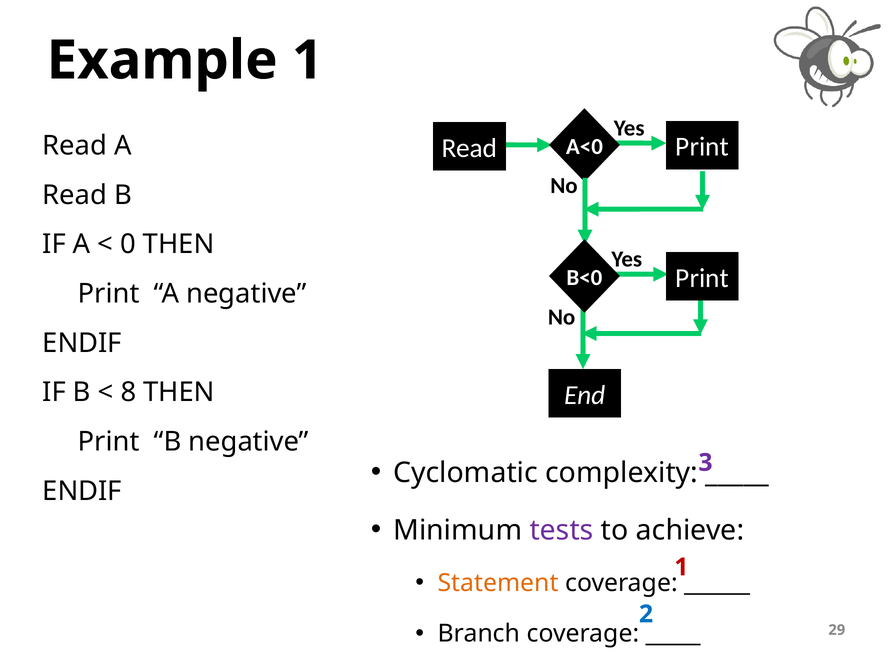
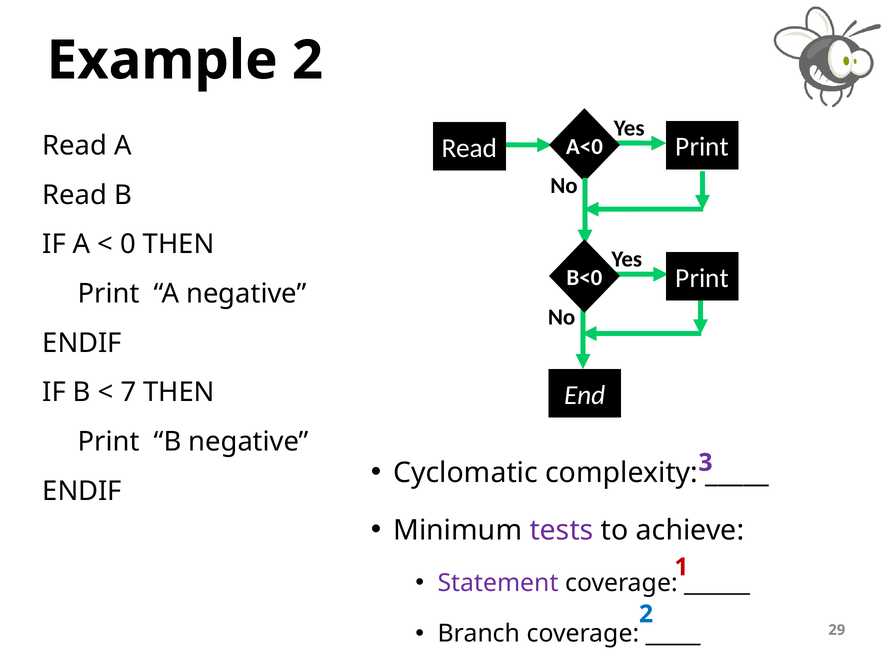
Example 1: 1 -> 2
8: 8 -> 7
Statement colour: orange -> purple
